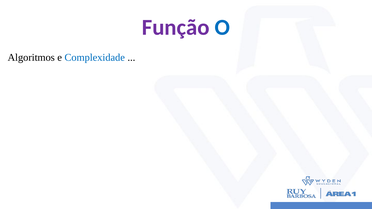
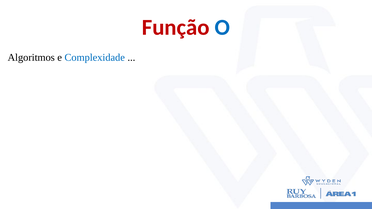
Função colour: purple -> red
